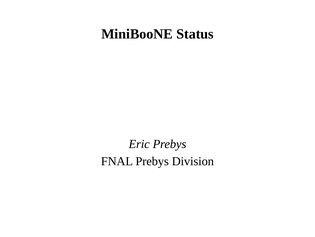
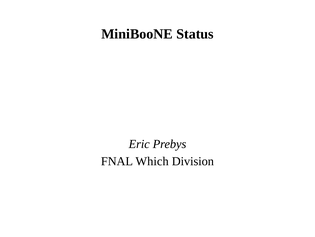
FNAL Prebys: Prebys -> Which
